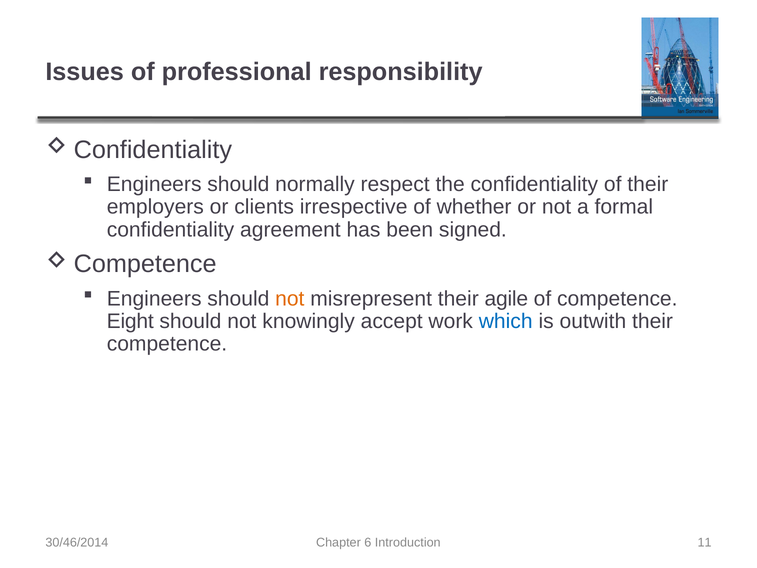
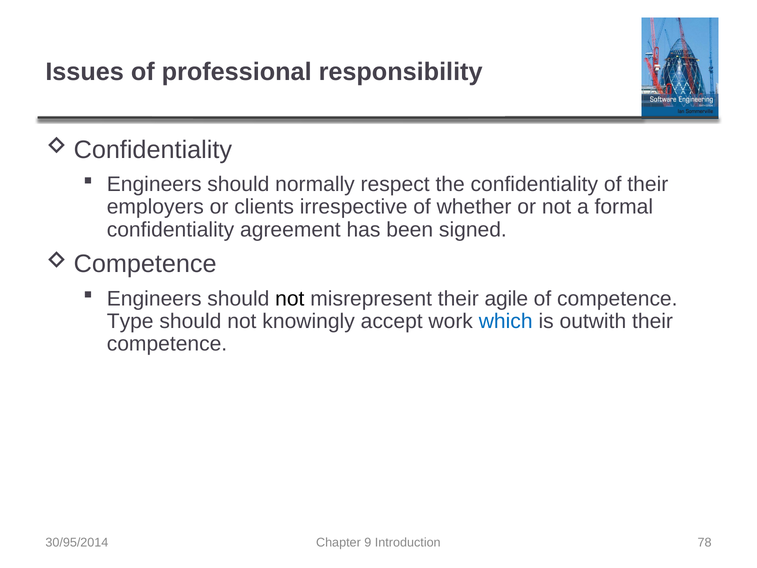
not at (290, 298) colour: orange -> black
Eight: Eight -> Type
30/46/2014: 30/46/2014 -> 30/95/2014
6: 6 -> 9
11: 11 -> 78
